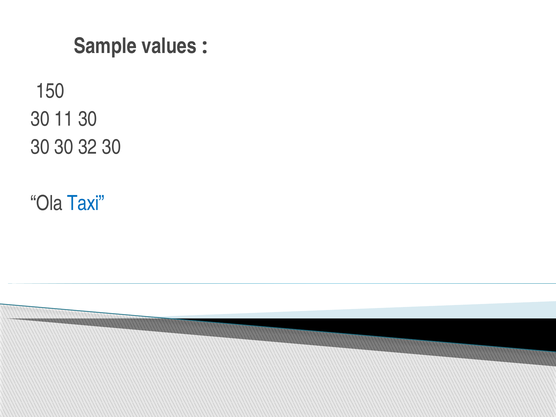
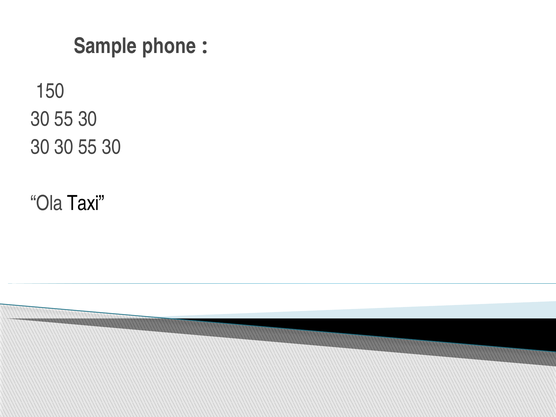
values: values -> phone
11 at (64, 119): 11 -> 55
30 30 32: 32 -> 55
Taxi colour: blue -> black
